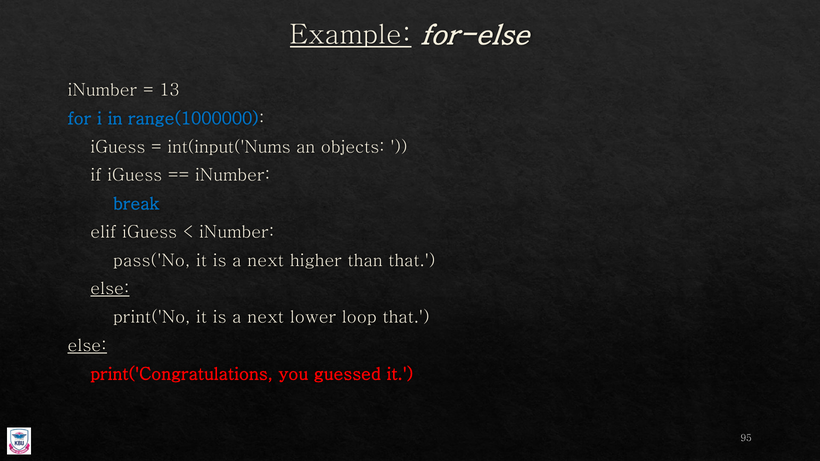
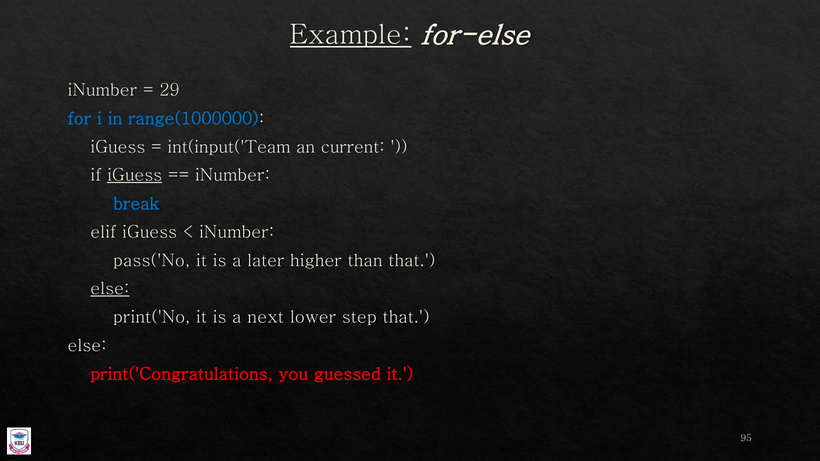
13: 13 -> 29
int(input('Nums: int(input('Nums -> int(input('Team
objects: objects -> current
iGuess at (135, 175) underline: none -> present
next at (266, 261): next -> later
loop: loop -> step
else at (87, 346) underline: present -> none
